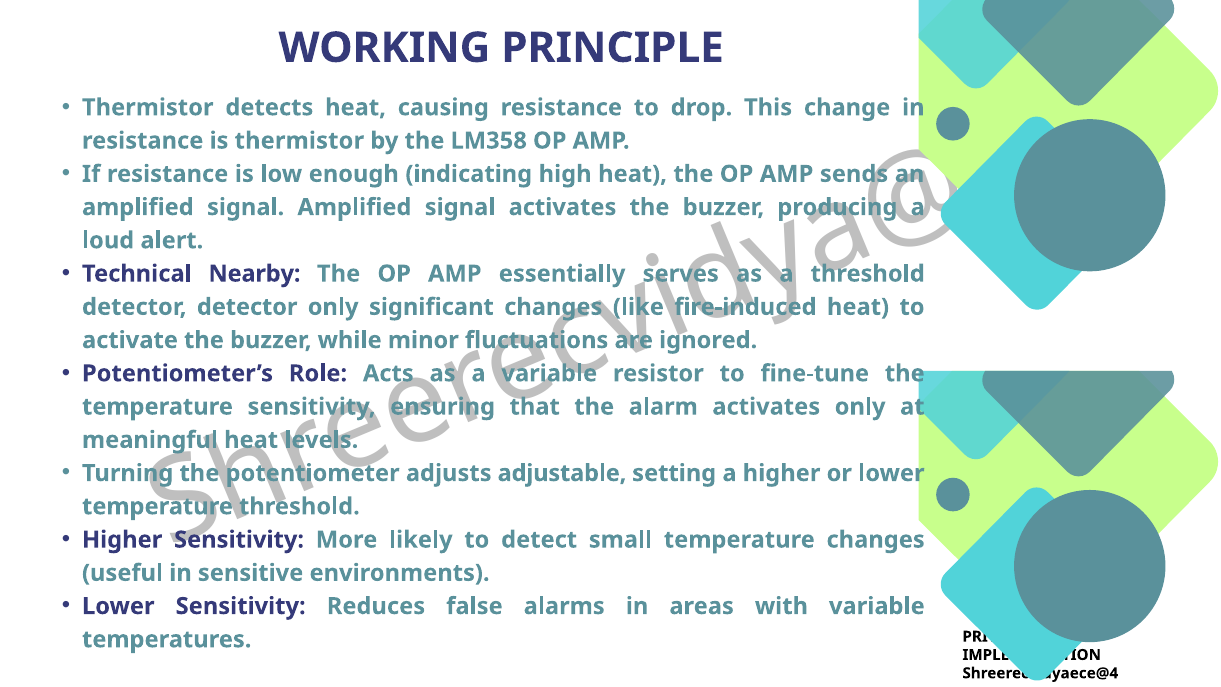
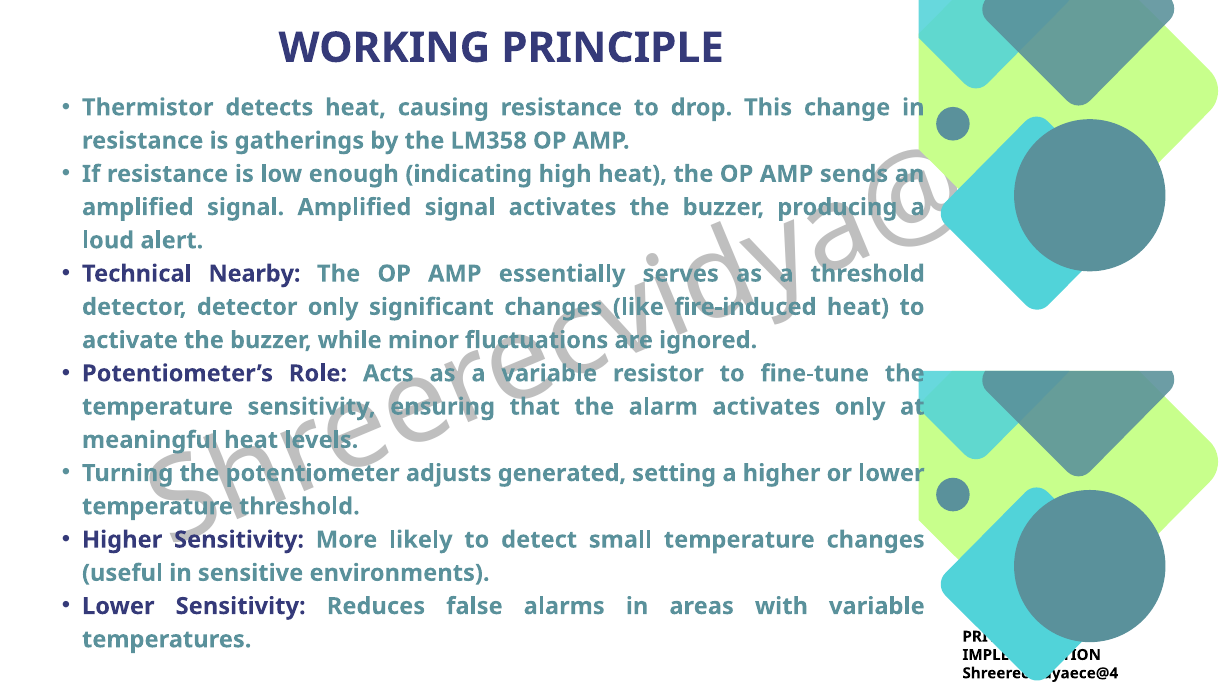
is thermistor: thermistor -> gatherings
adjustable: adjustable -> generated
